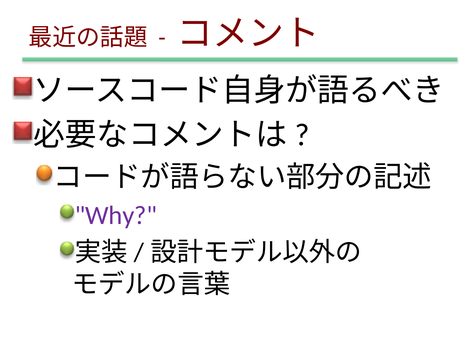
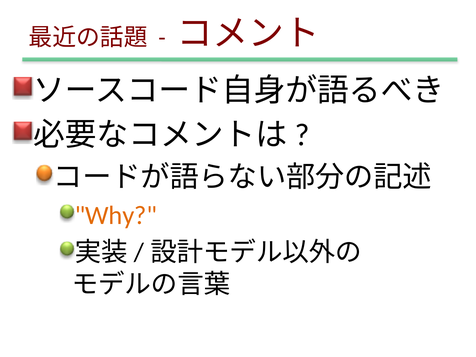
Why colour: purple -> orange
